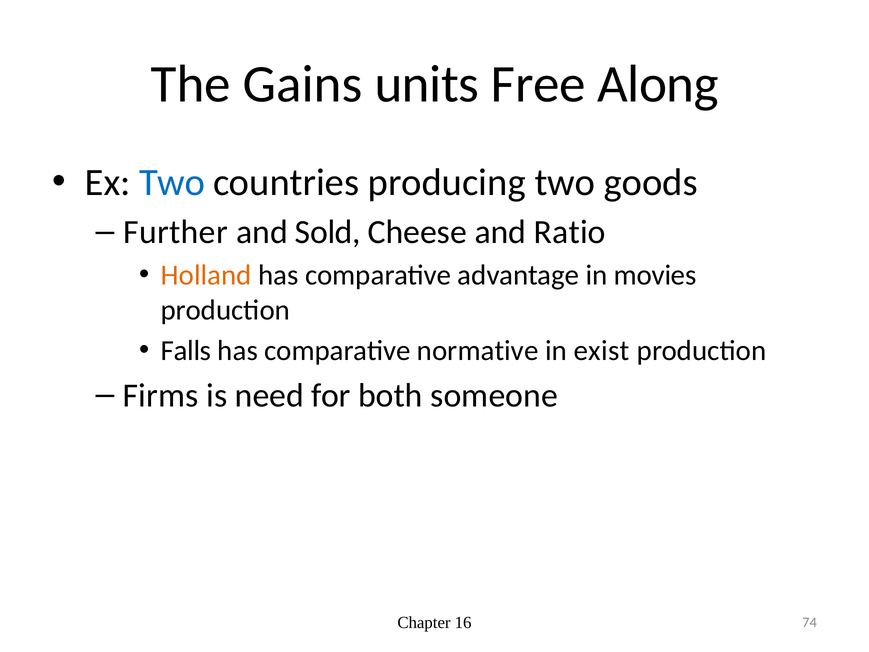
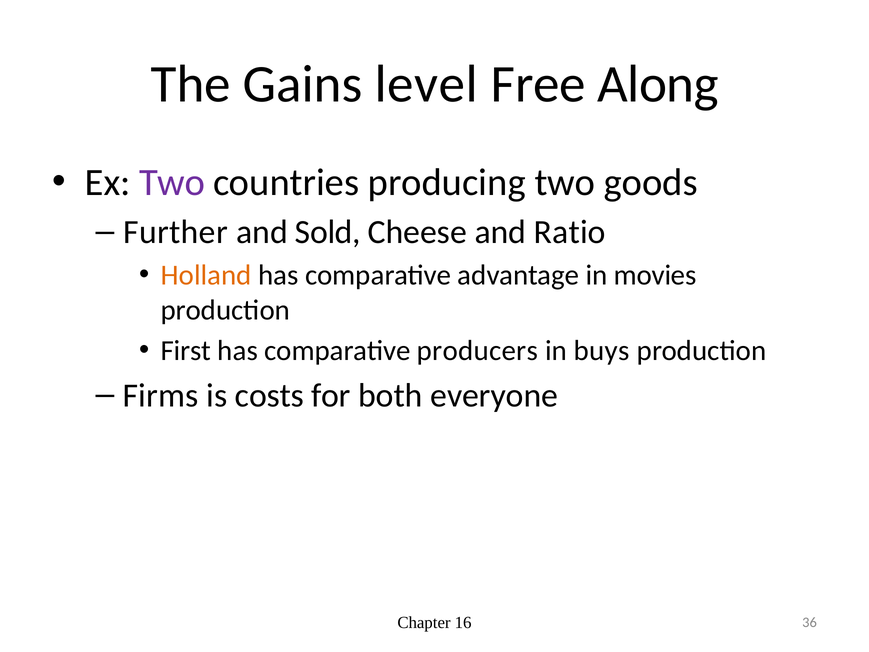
units: units -> level
Two at (172, 182) colour: blue -> purple
Falls: Falls -> First
normative: normative -> producers
exist: exist -> buys
need: need -> costs
someone: someone -> everyone
74: 74 -> 36
